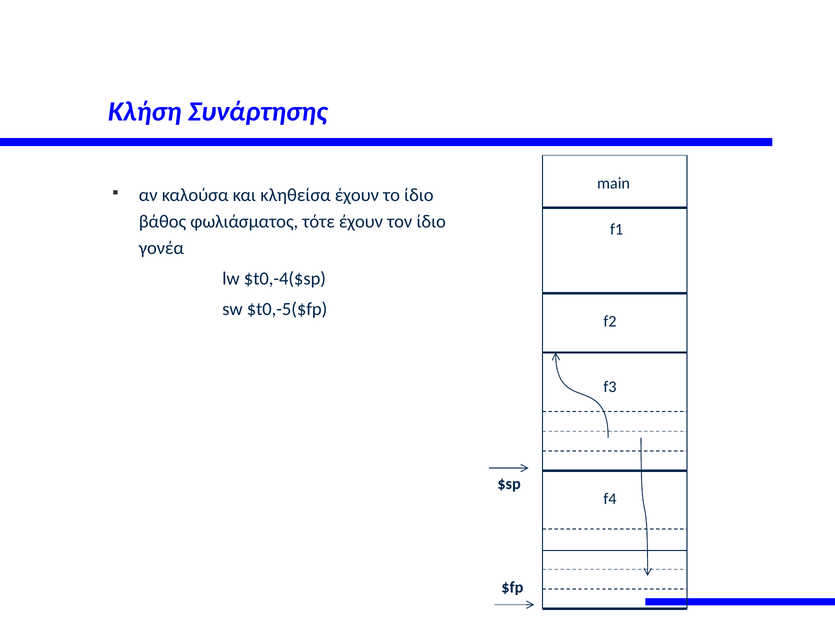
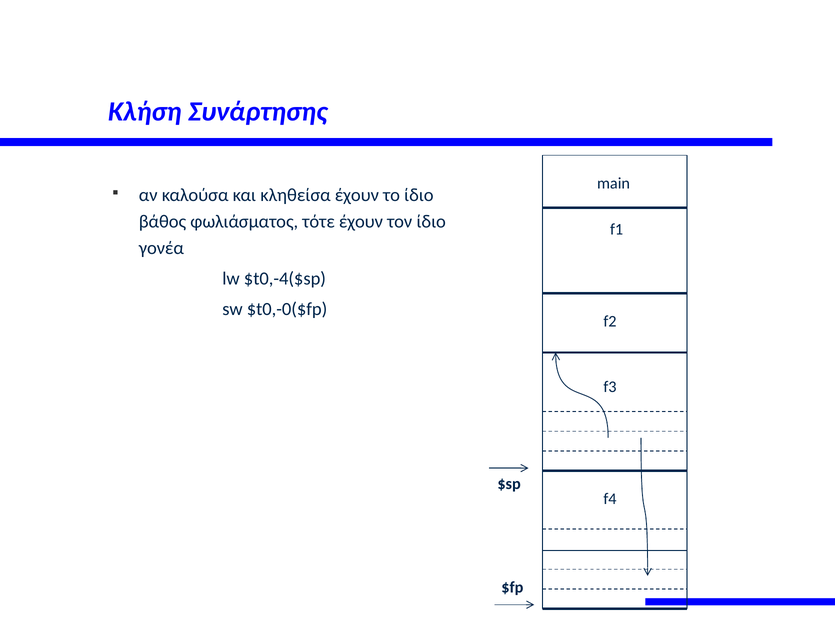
$t0,-5($fp: $t0,-5($fp -> $t0,-0($fp
